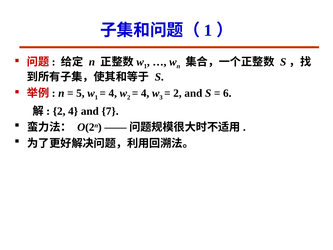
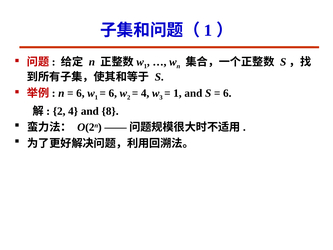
5 at (80, 93): 5 -> 6
4 at (113, 93): 4 -> 6
2 at (177, 93): 2 -> 1
7: 7 -> 8
